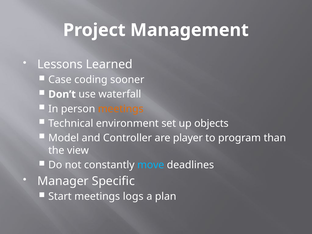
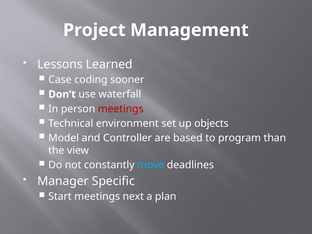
meetings at (121, 109) colour: orange -> red
player: player -> based
logs: logs -> next
